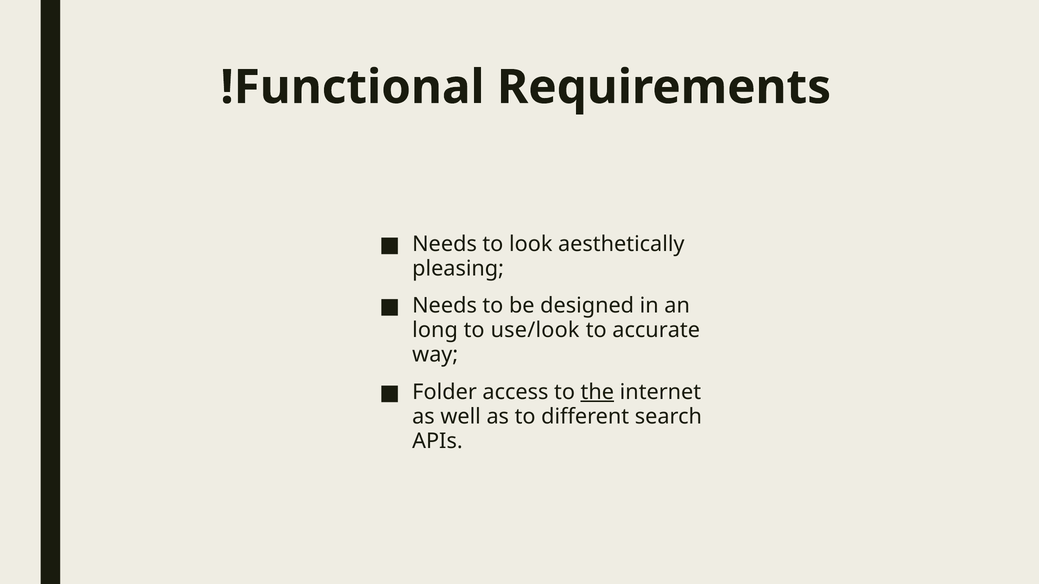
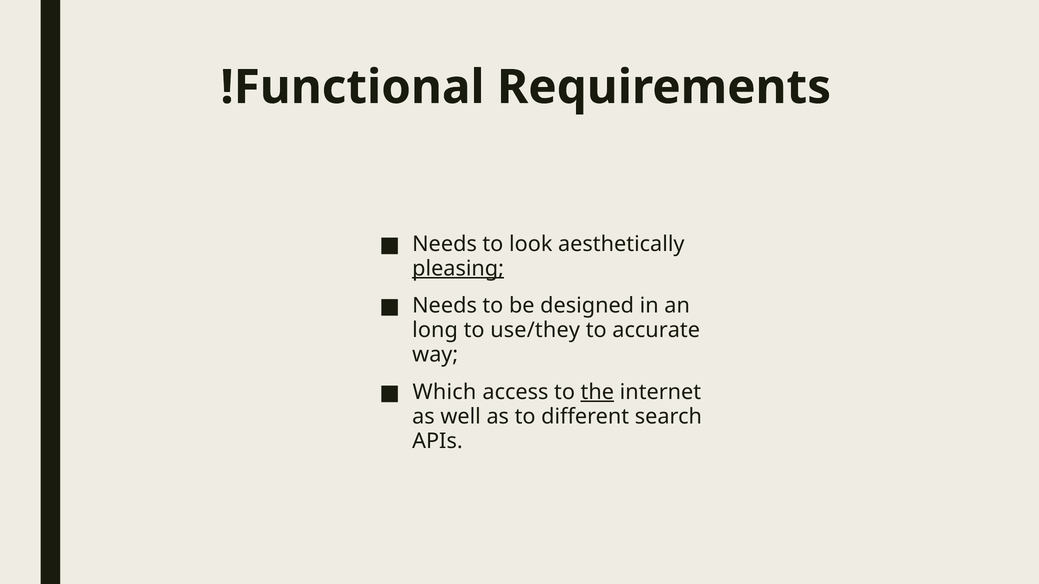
pleasing underline: none -> present
use/look: use/look -> use/they
Folder: Folder -> Which
